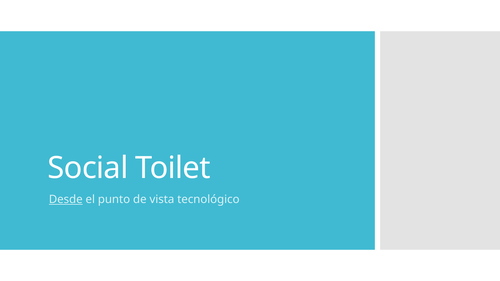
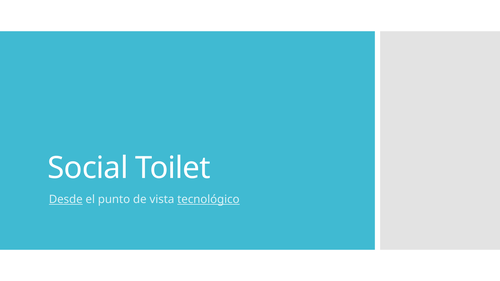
tecnológico underline: none -> present
